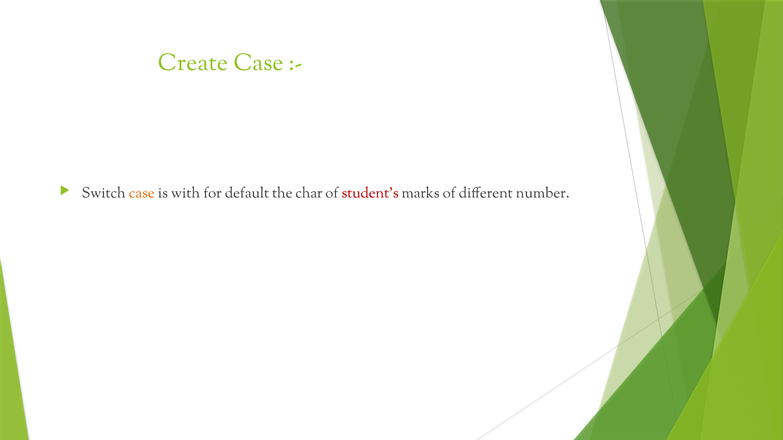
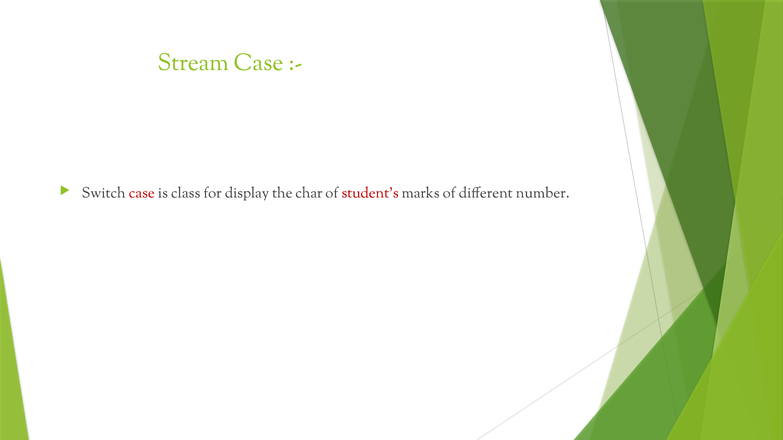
Create: Create -> Stream
case at (142, 193) colour: orange -> red
with: with -> class
default: default -> display
